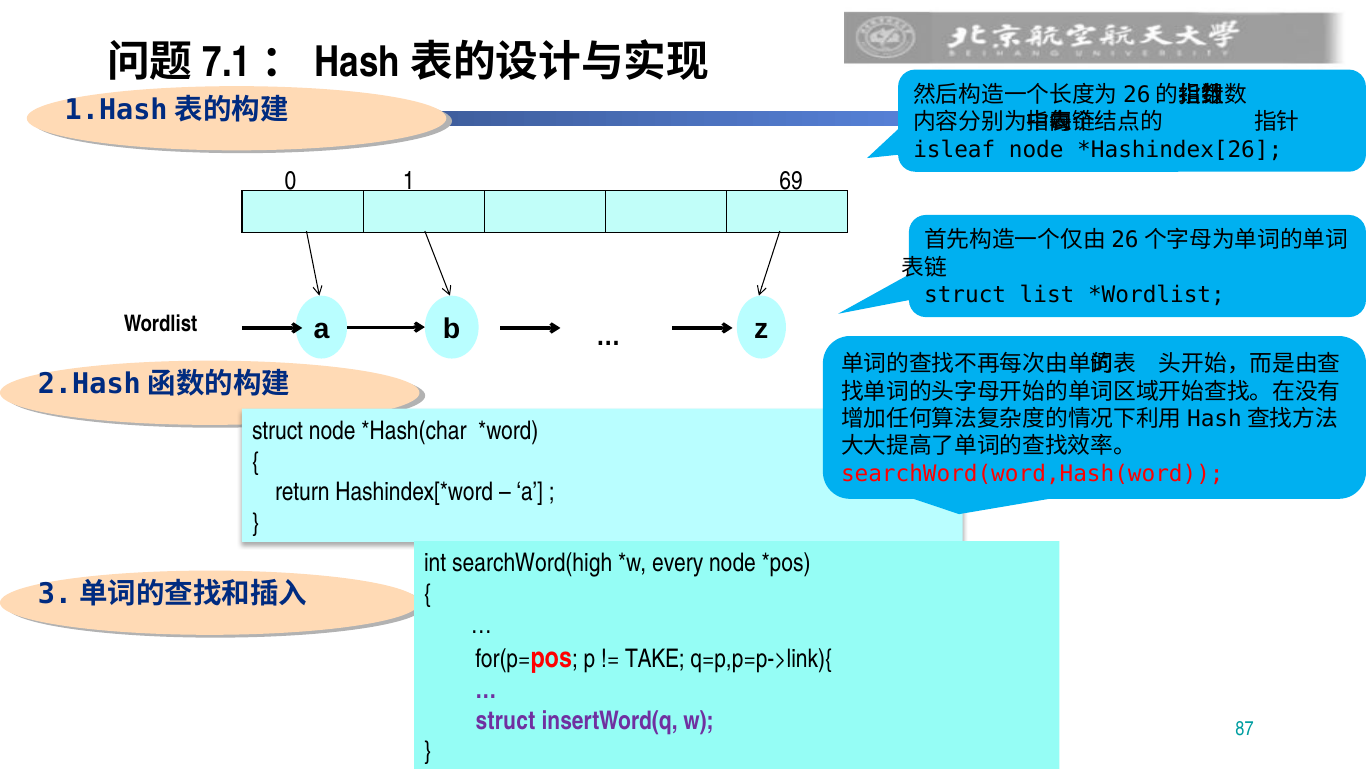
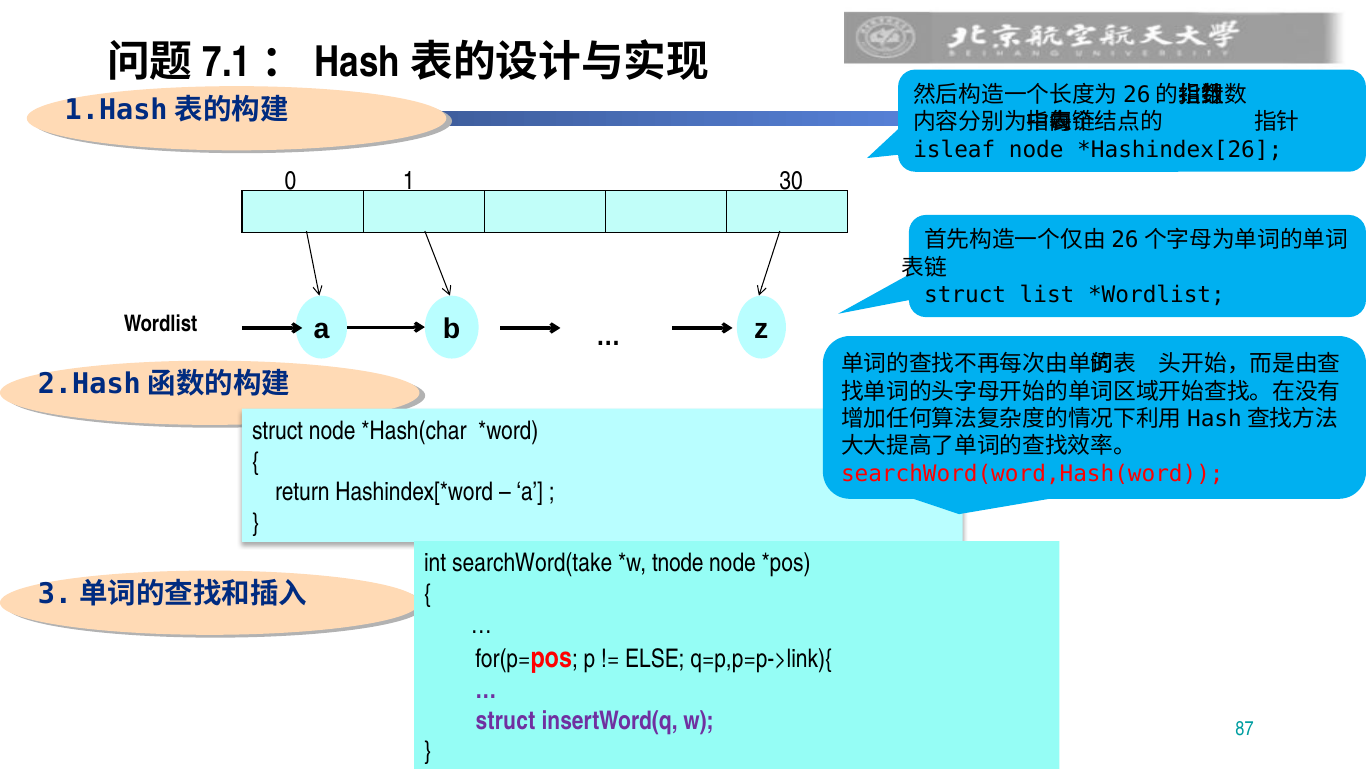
69: 69 -> 30
searchWord(high: searchWord(high -> searchWord(take
every: every -> tnode
TAKE: TAKE -> ELSE
